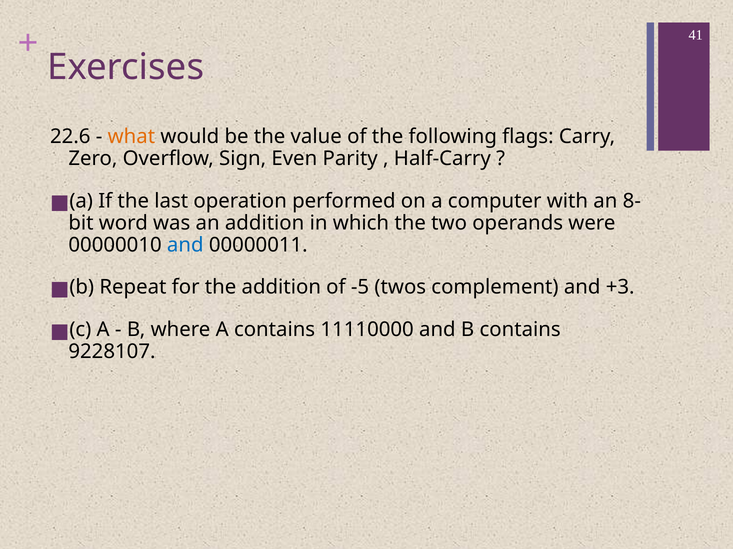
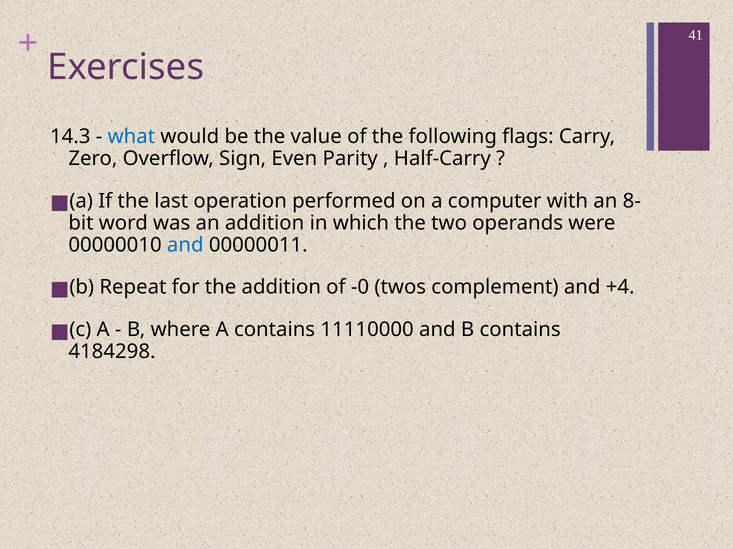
22.6: 22.6 -> 14.3
what colour: orange -> blue
-5: -5 -> -0
+3: +3 -> +4
9228107: 9228107 -> 4184298
